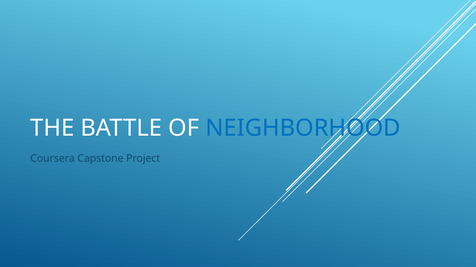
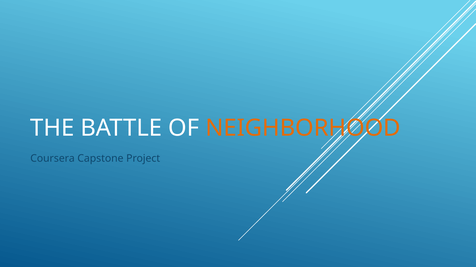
NEIGHBORHOOD colour: blue -> orange
